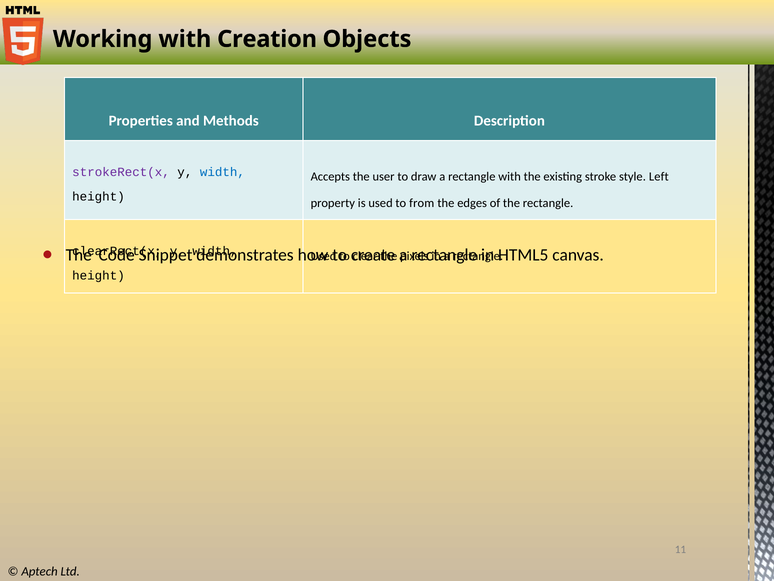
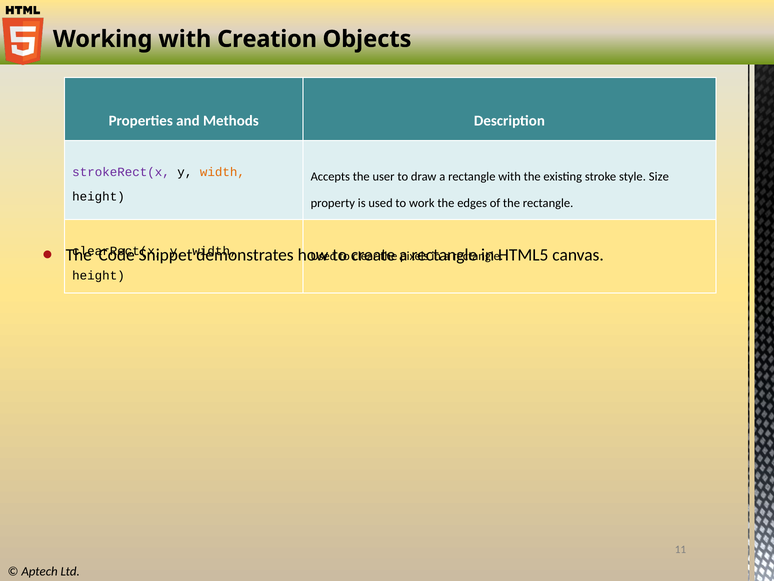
width at (222, 172) colour: blue -> orange
Left: Left -> Size
from: from -> work
